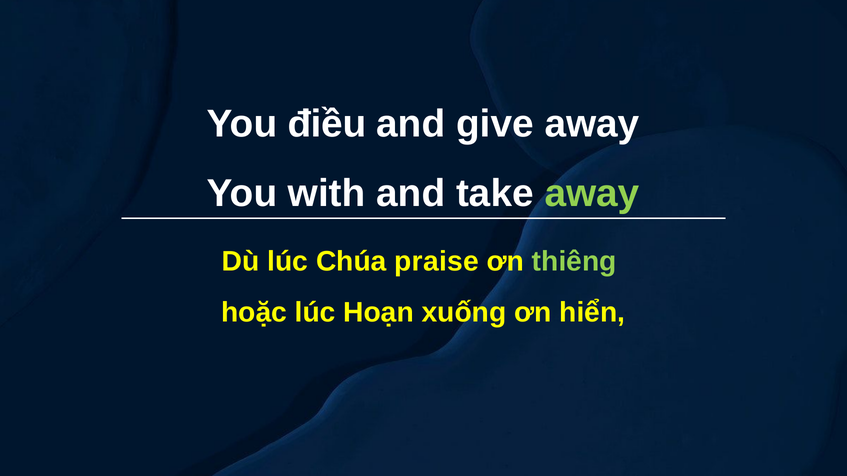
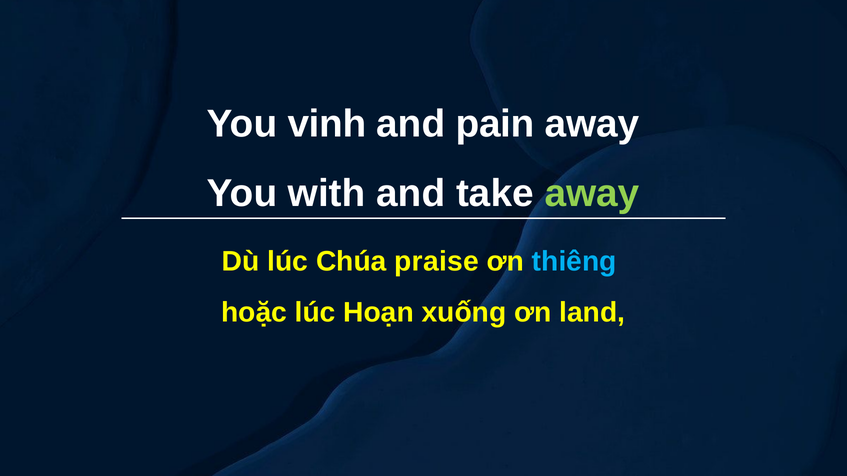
điều: điều -> vinh
give: give -> pain
thiêng colour: light green -> light blue
hiển: hiển -> land
